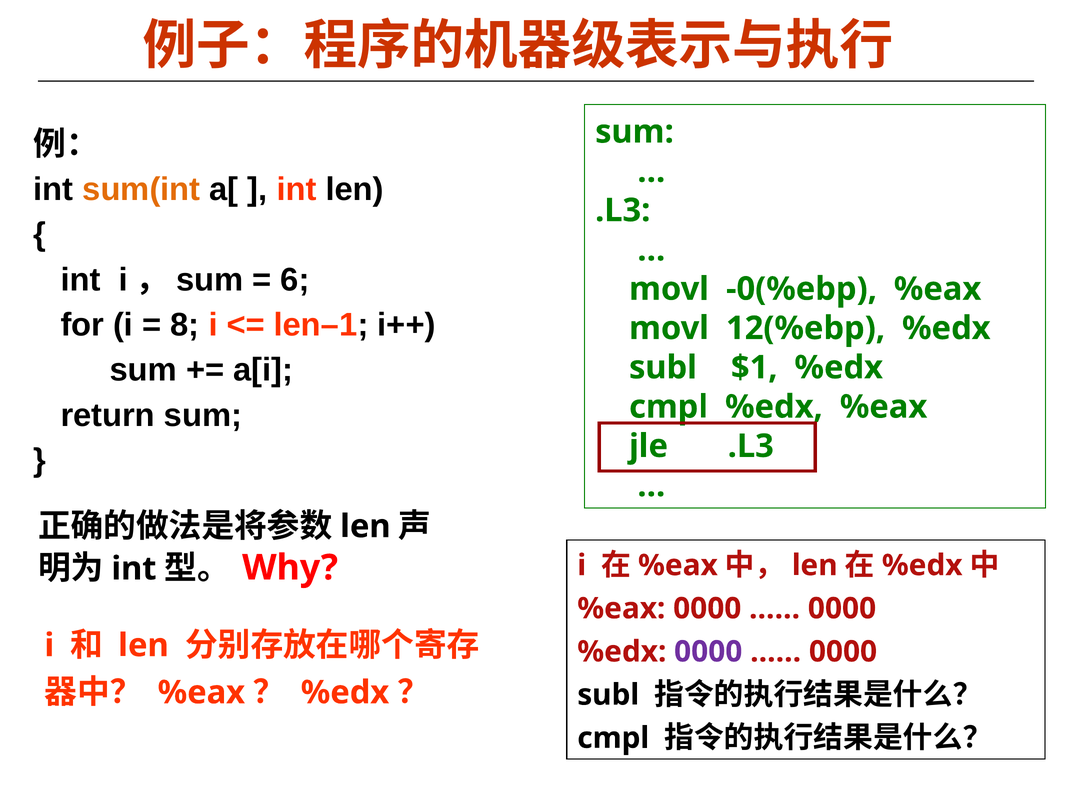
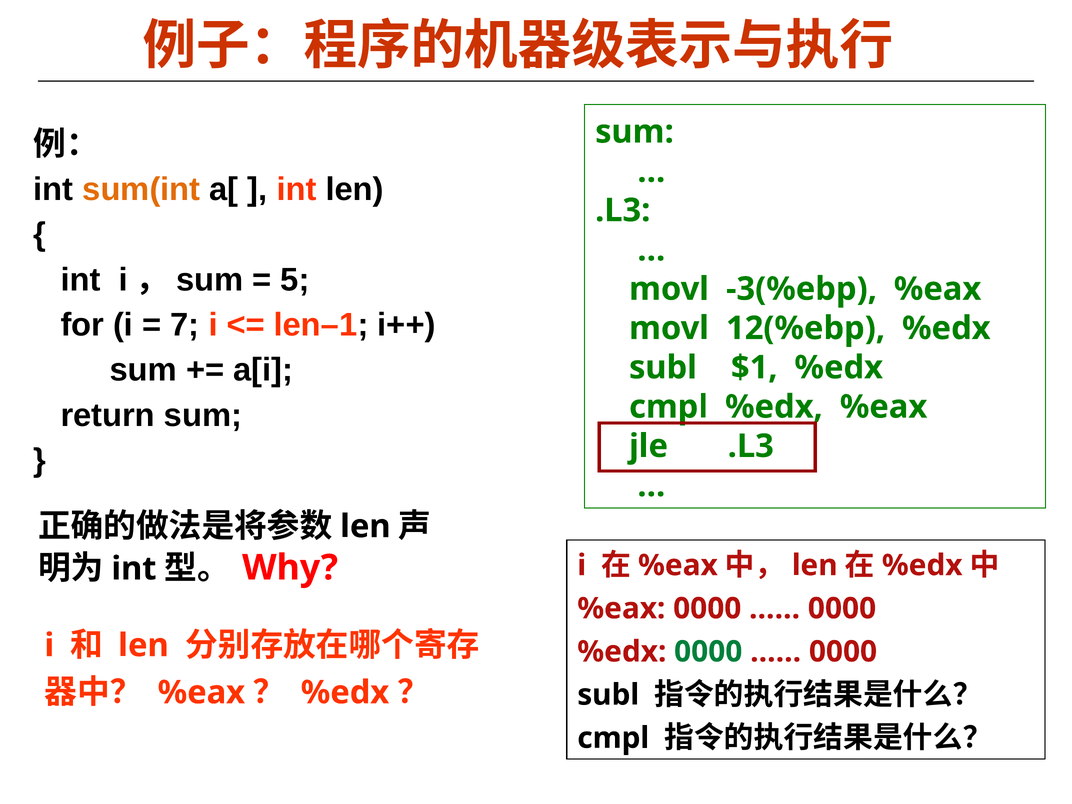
6: 6 -> 5
-0(%ebp: -0(%ebp -> -3(%ebp
8: 8 -> 7
0000 at (708, 652) colour: purple -> green
